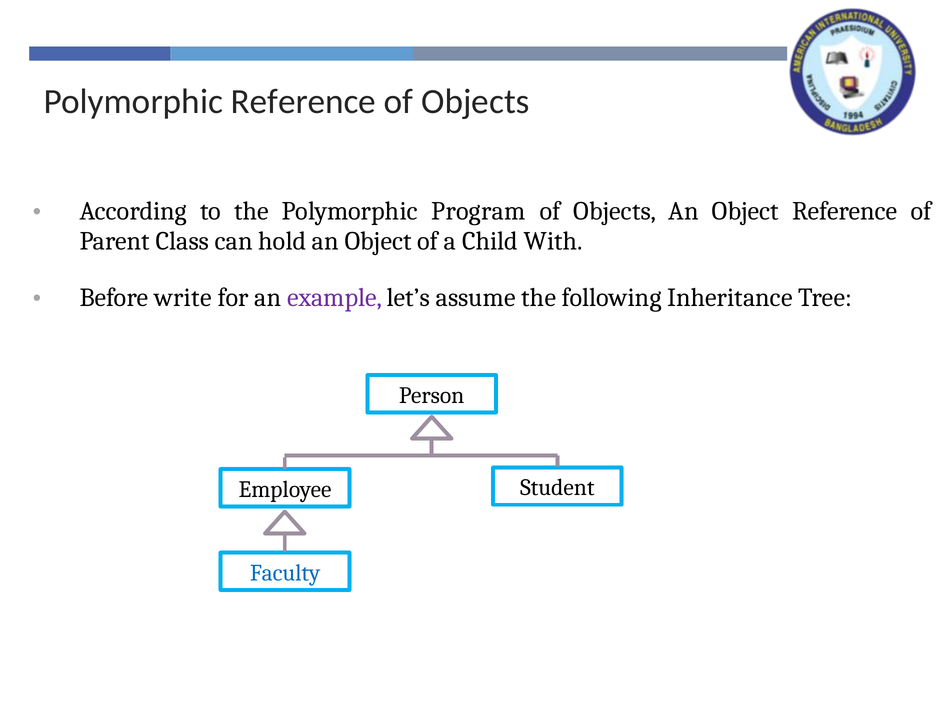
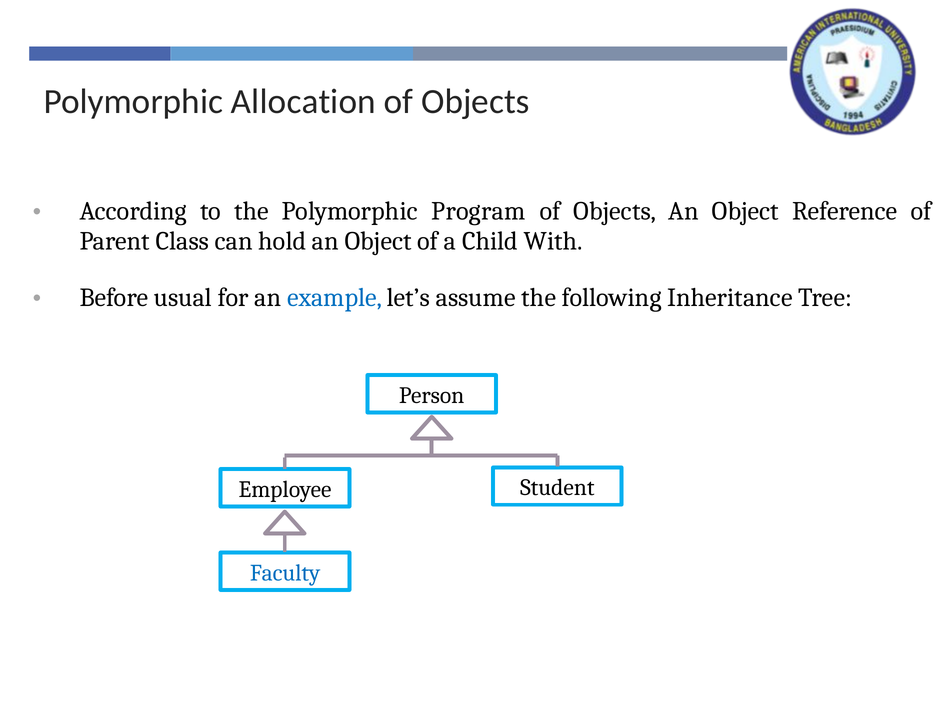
Polymorphic Reference: Reference -> Allocation
write: write -> usual
example colour: purple -> blue
